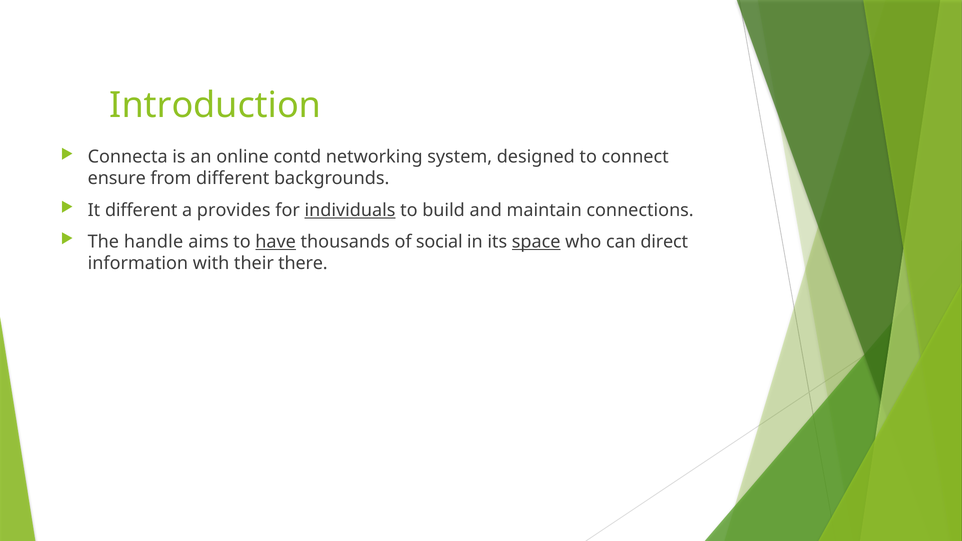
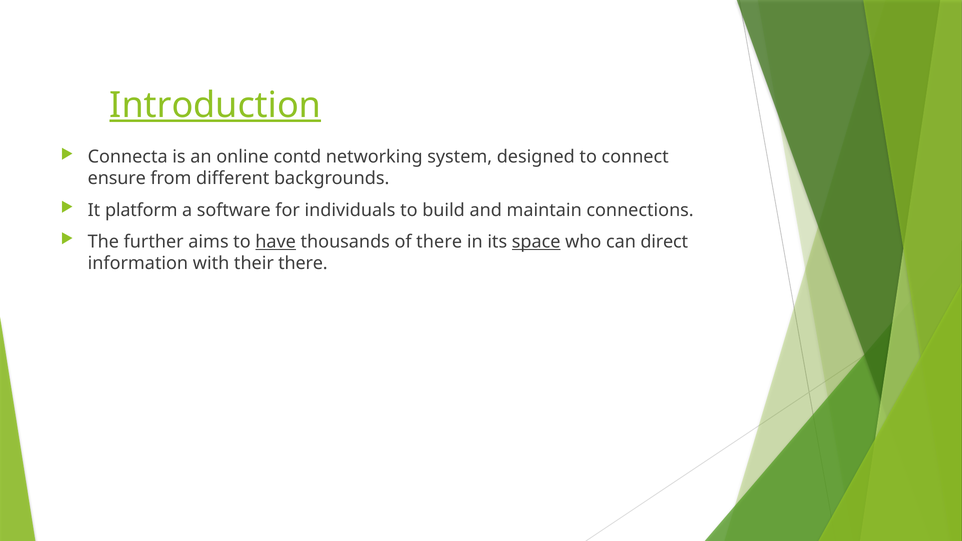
Introduction underline: none -> present
It different: different -> platform
provides: provides -> software
individuals underline: present -> none
handle: handle -> further
of social: social -> there
